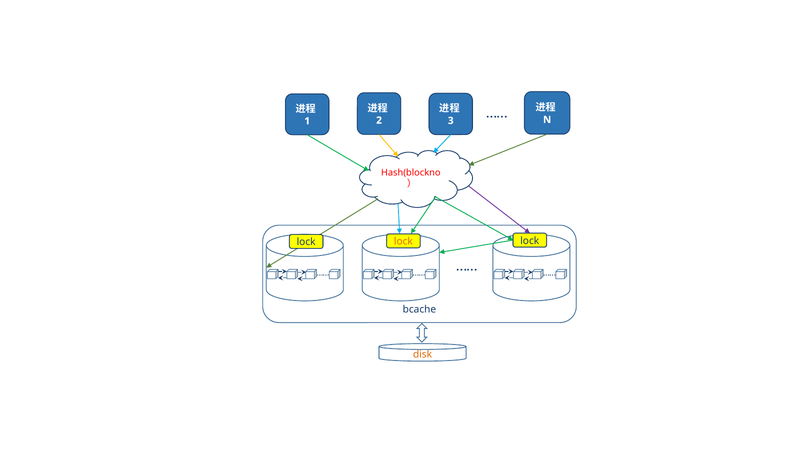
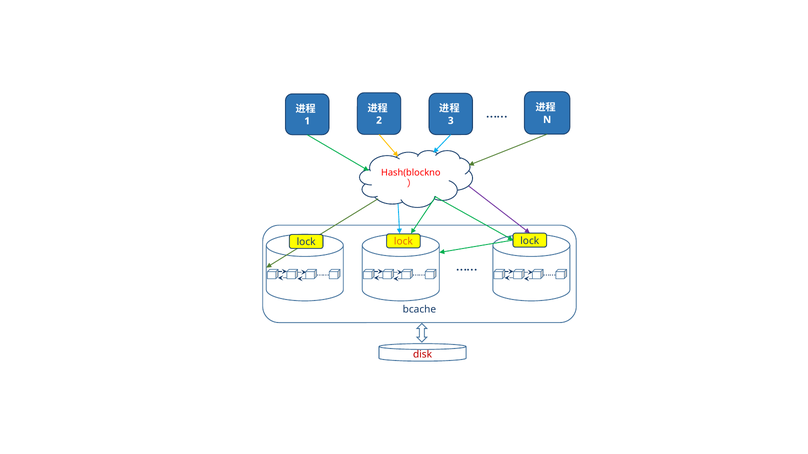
disk colour: orange -> red
